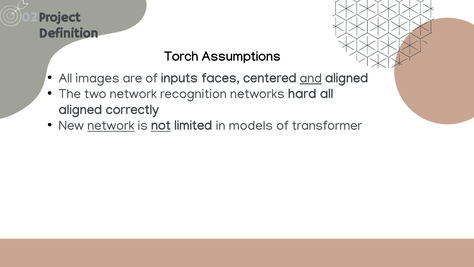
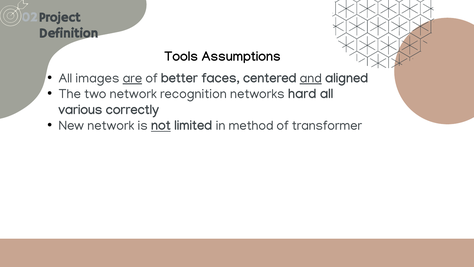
Torch: Torch -> Tools
are underline: none -> present
inputs: inputs -> better
aligned at (80, 110): aligned -> various
network at (111, 125) underline: present -> none
models: models -> method
